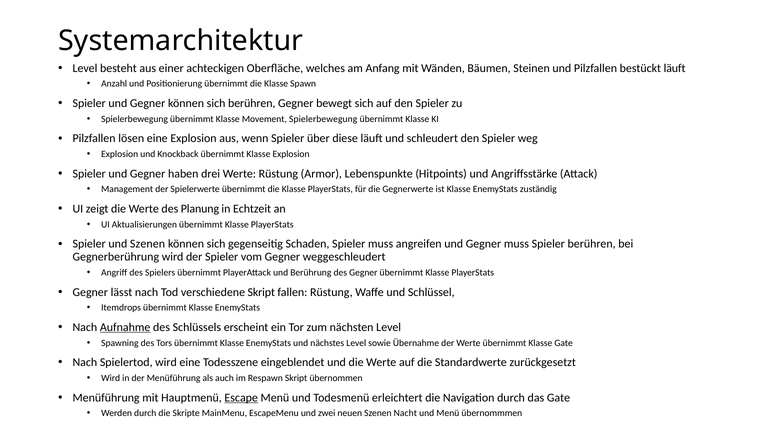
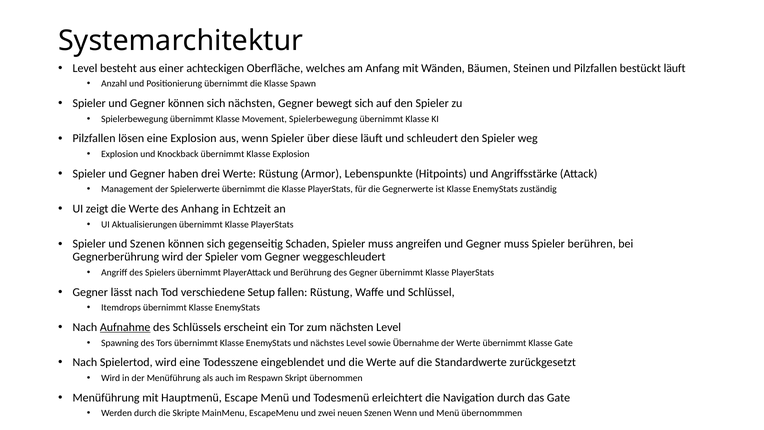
sich berühren: berühren -> nächsten
Planung: Planung -> Anhang
verschiedene Skript: Skript -> Setup
Escape underline: present -> none
Szenen Nacht: Nacht -> Wenn
